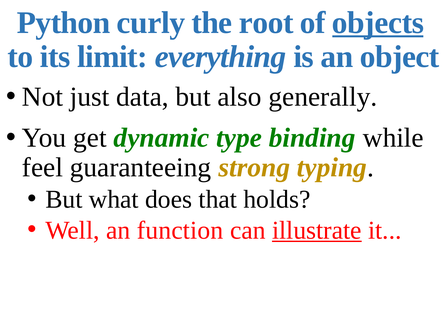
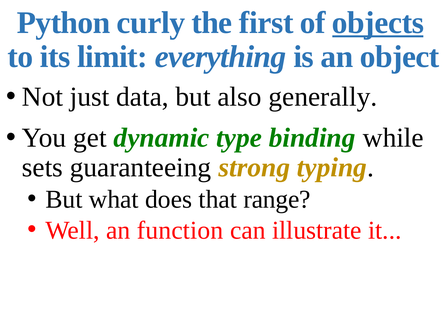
root: root -> first
feel: feel -> sets
holds: holds -> range
illustrate underline: present -> none
